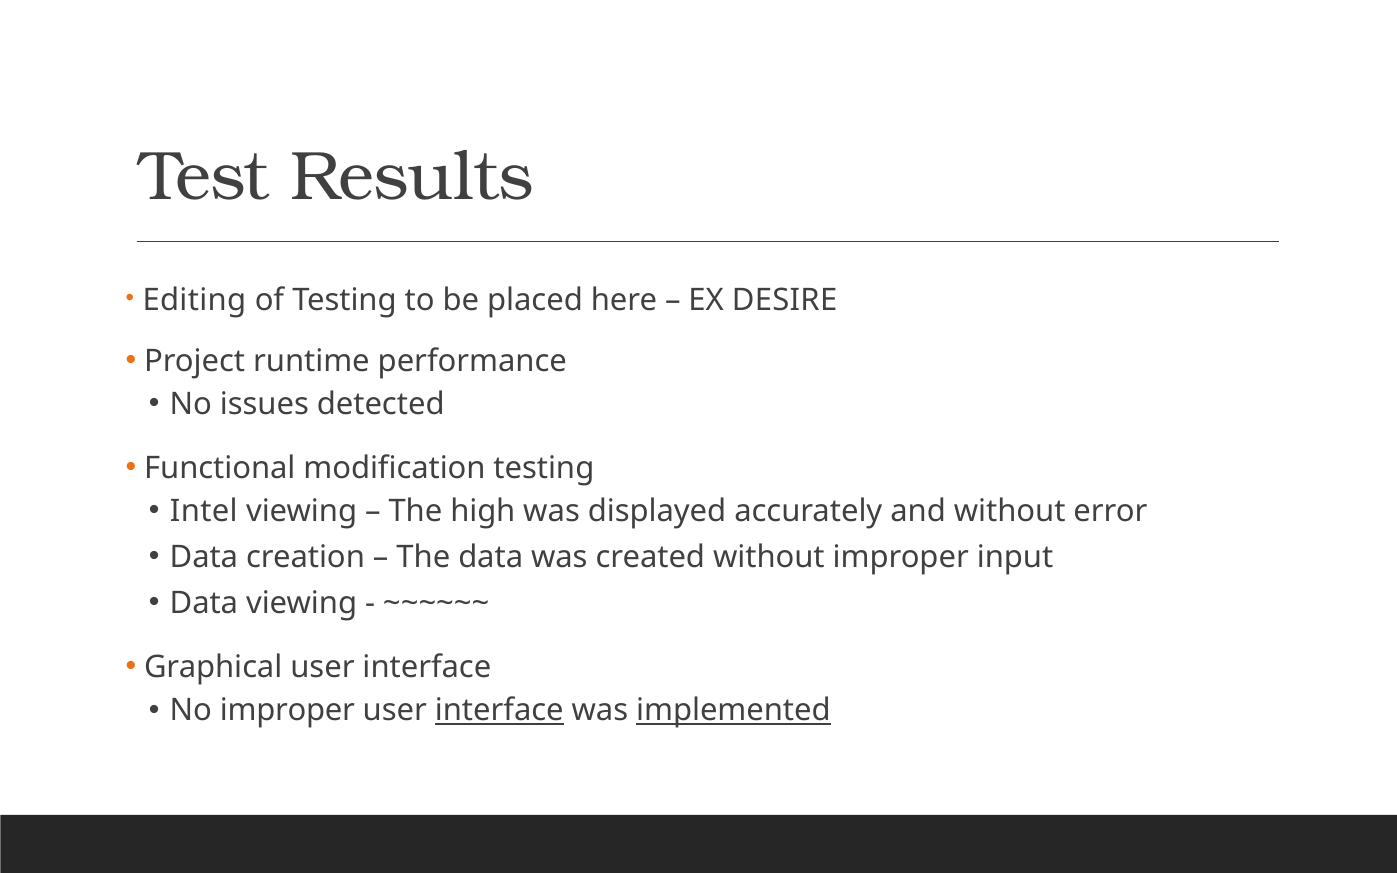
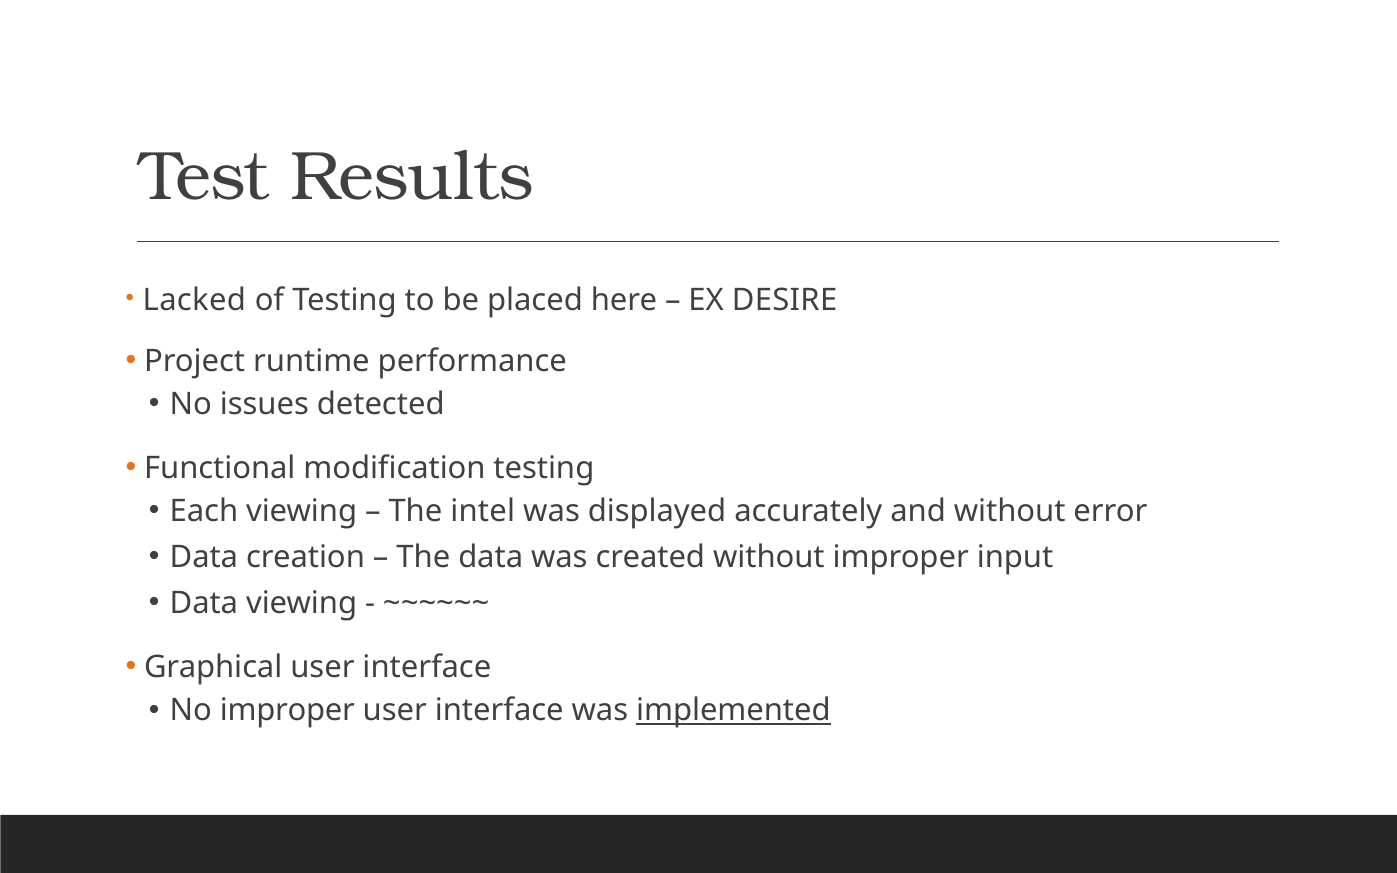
Editing: Editing -> Lacked
Intel: Intel -> Each
high: high -> intel
interface at (499, 711) underline: present -> none
